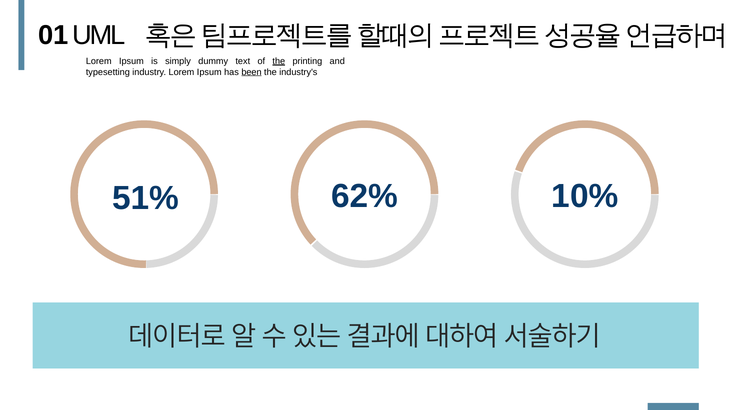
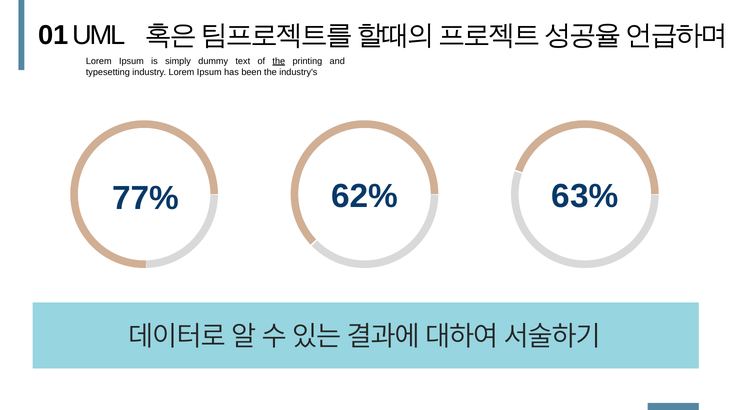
been underline: present -> none
51%: 51% -> 77%
10%: 10% -> 63%
